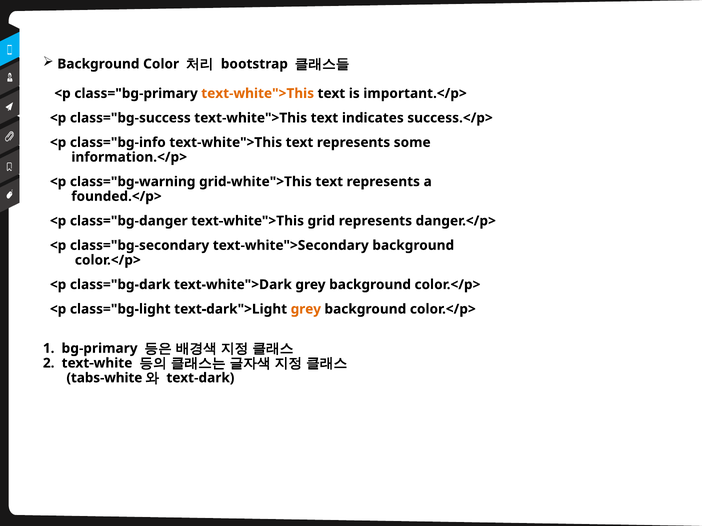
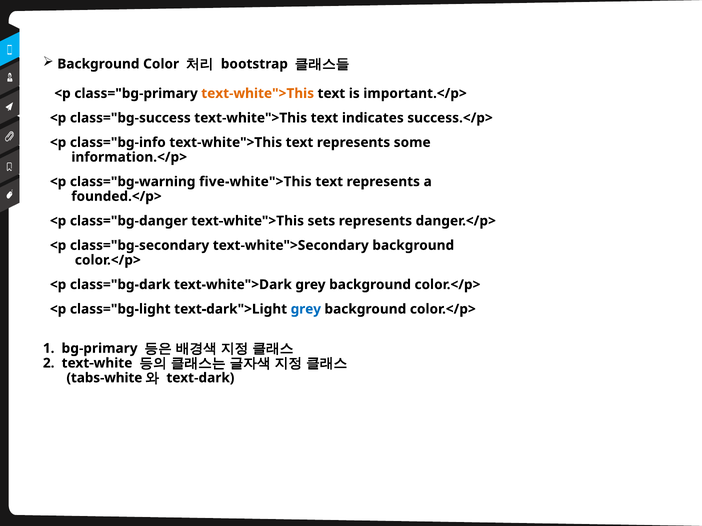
grid-white">This: grid-white">This -> five-white">This
grid: grid -> sets
grey at (306, 309) colour: orange -> blue
